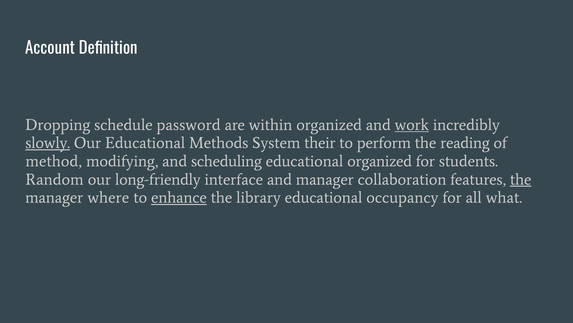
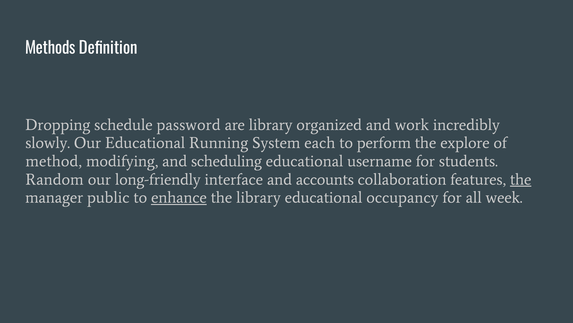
Account: Account -> Methods
are within: within -> library
work underline: present -> none
slowly underline: present -> none
Methods: Methods -> Running
their: their -> each
reading: reading -> explore
educational organized: organized -> username
and manager: manager -> accounts
where: where -> public
what: what -> week
